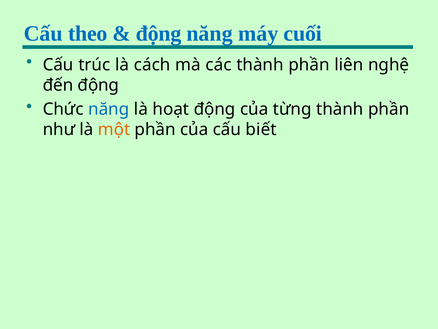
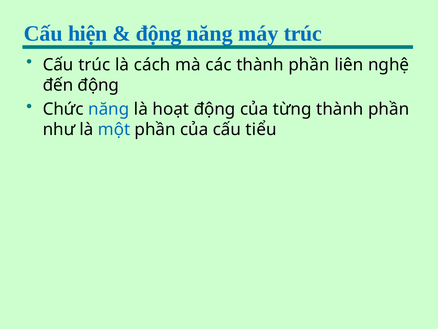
theo: theo -> hiện
máy cuối: cuối -> trúc
một colour: orange -> blue
biết: biết -> tiểu
